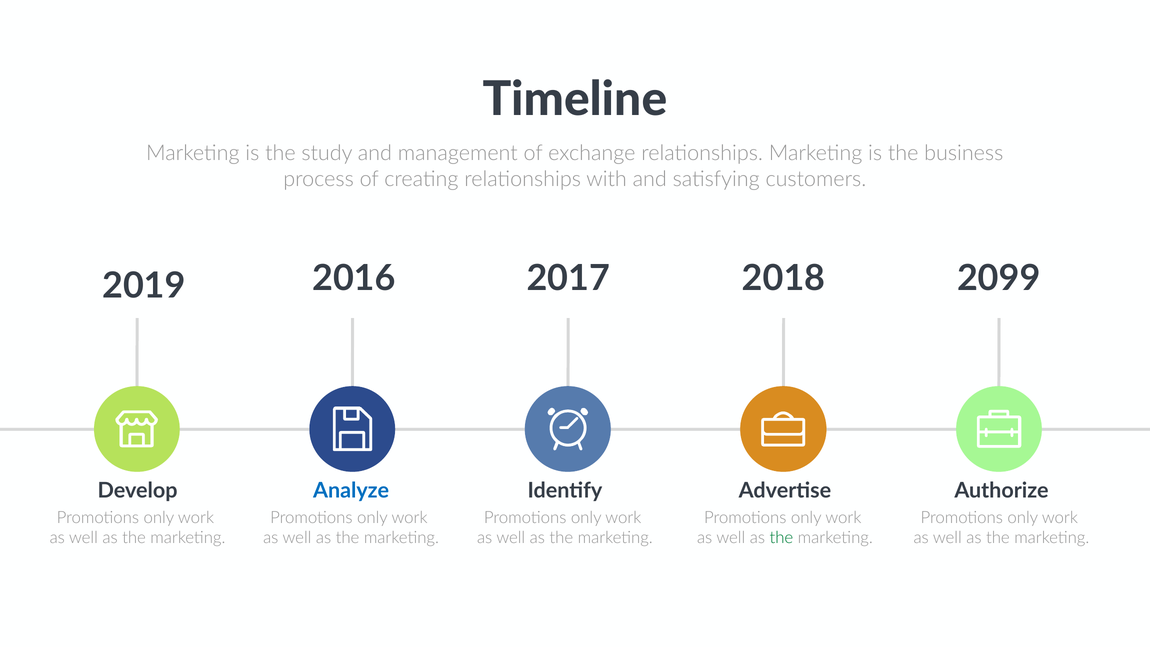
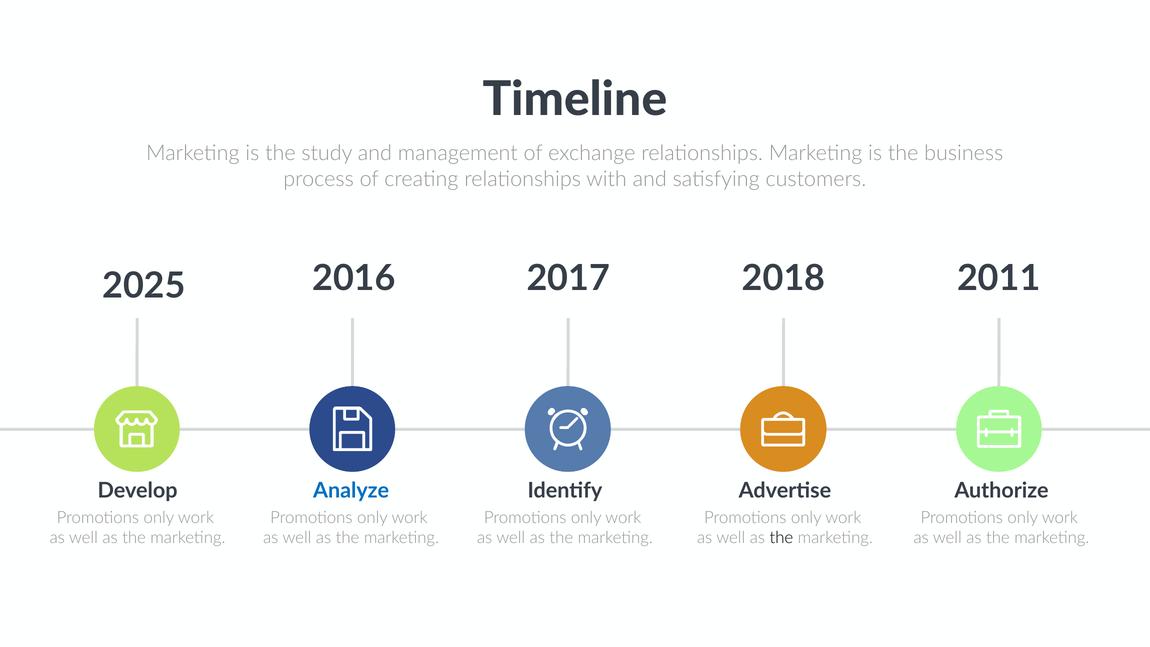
2019: 2019 -> 2025
2099: 2099 -> 2011
the at (781, 538) colour: green -> black
